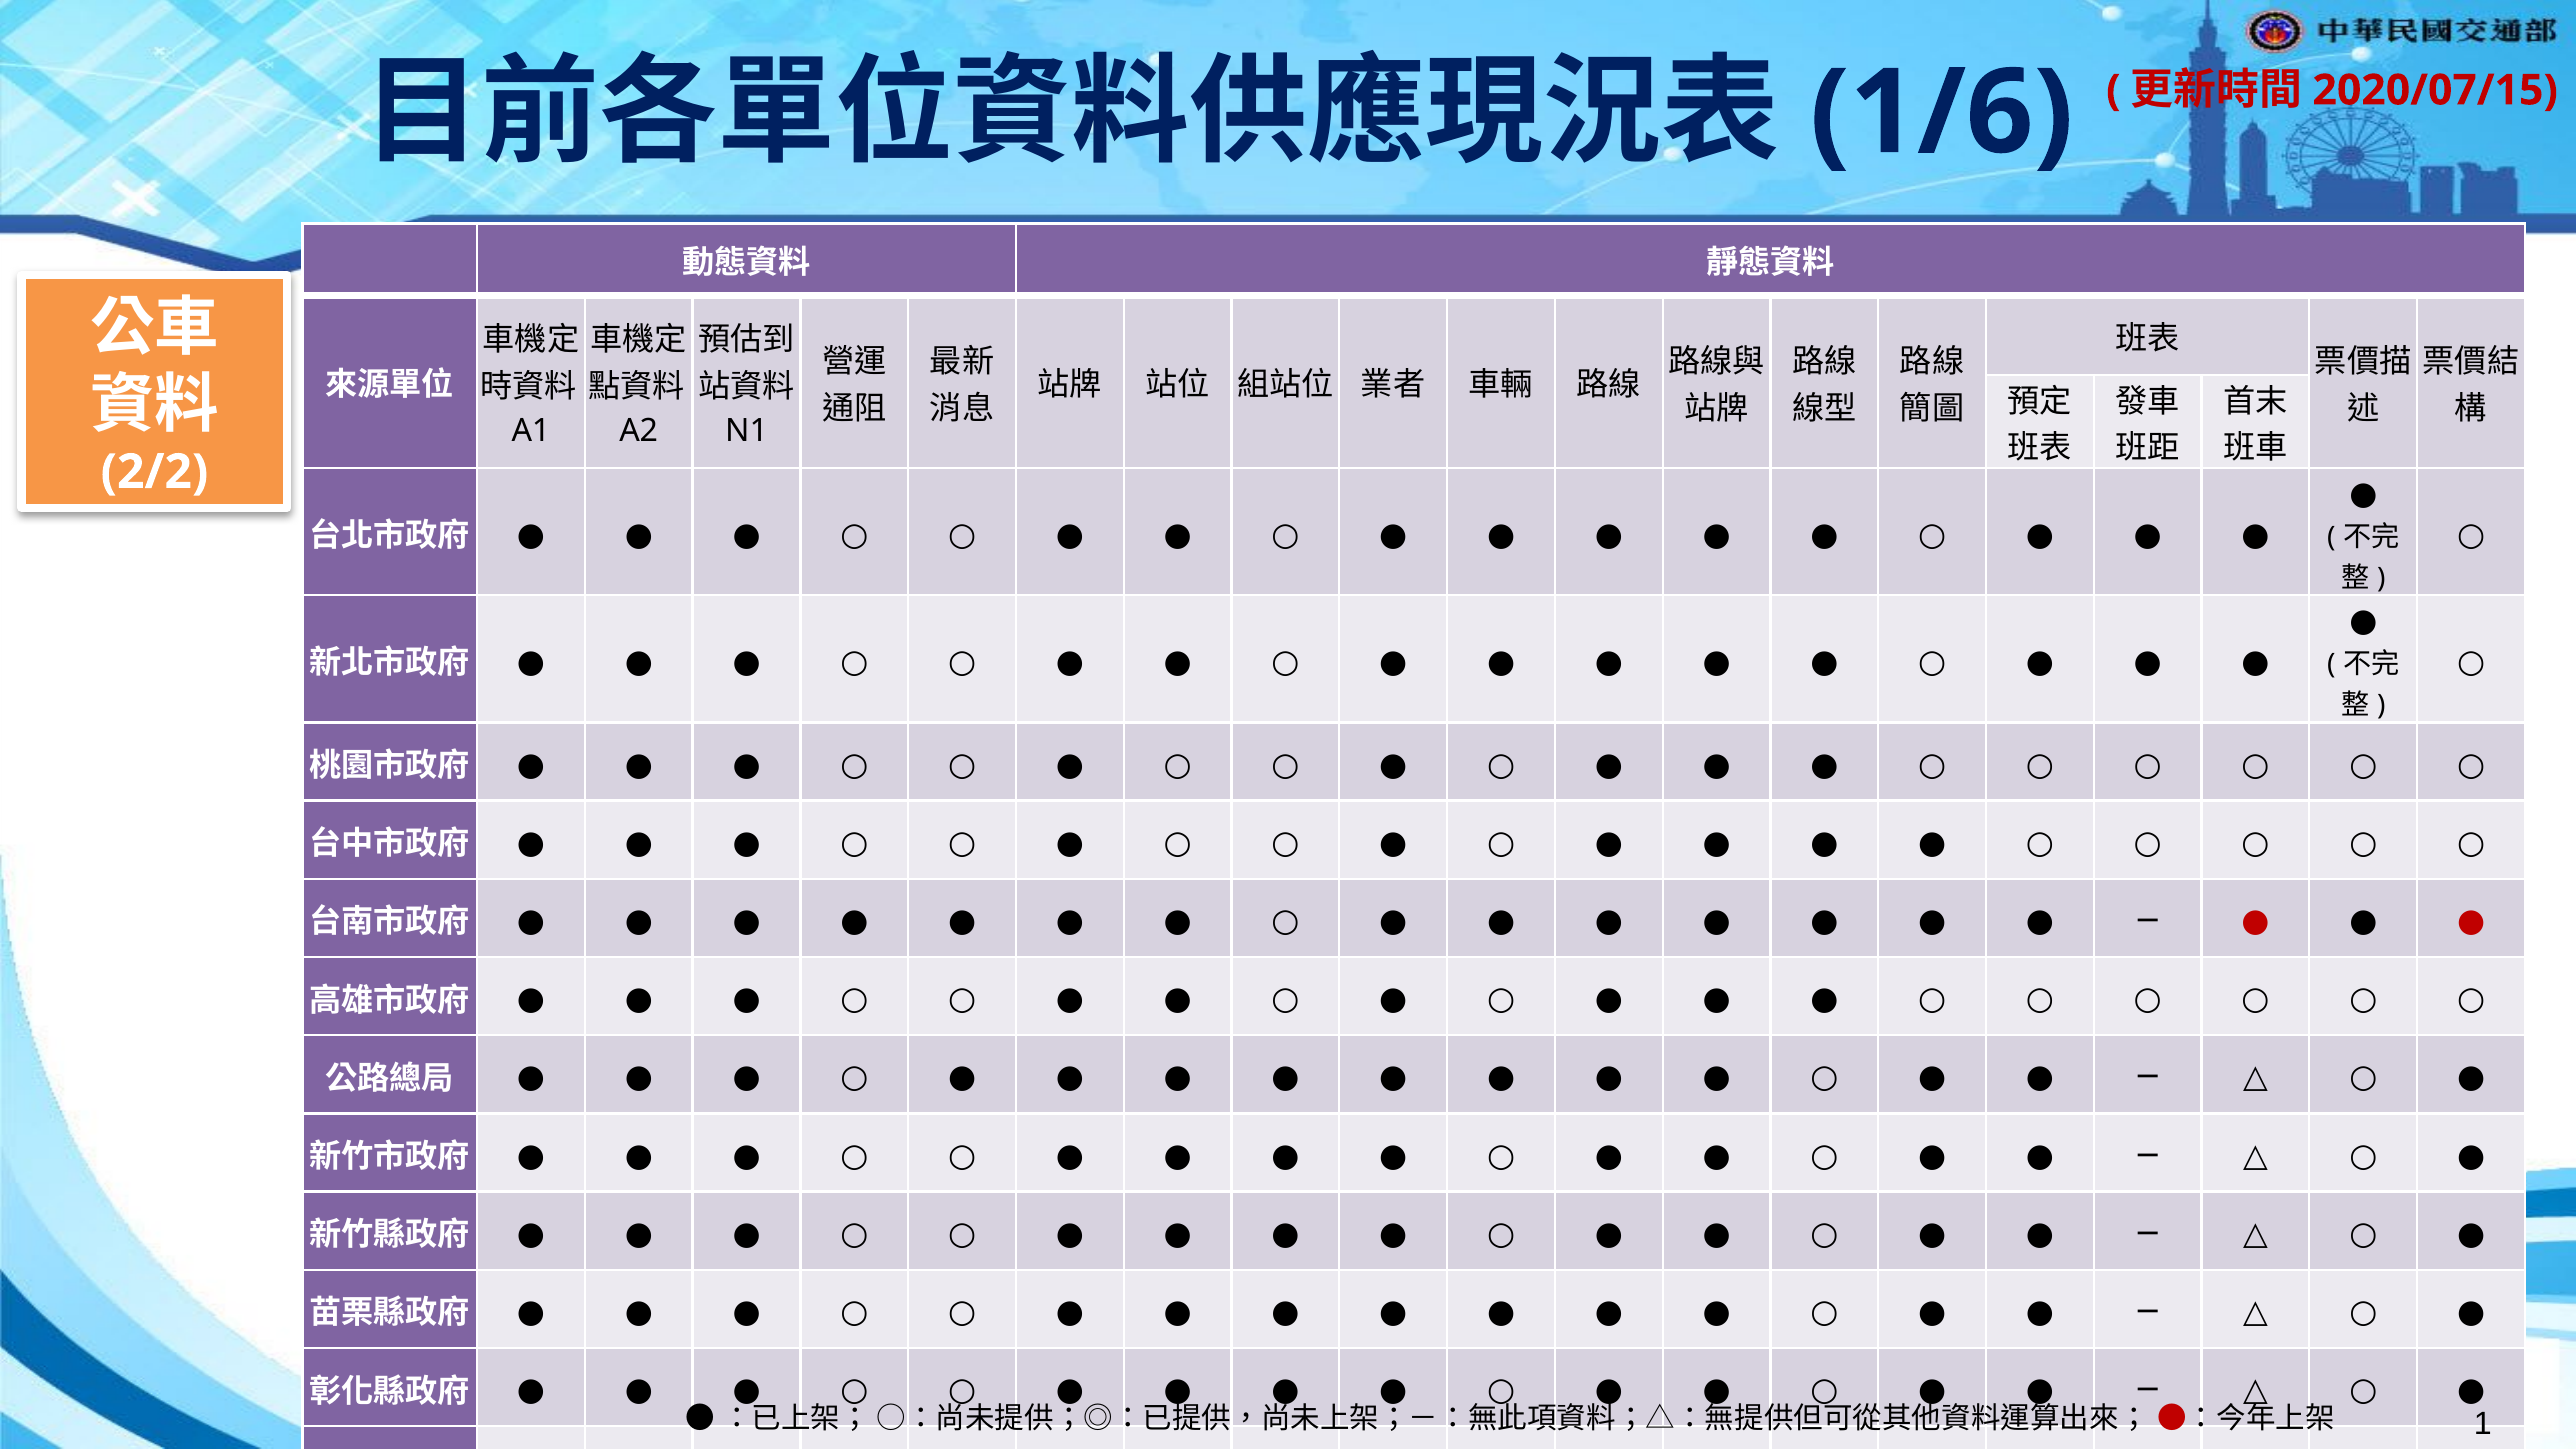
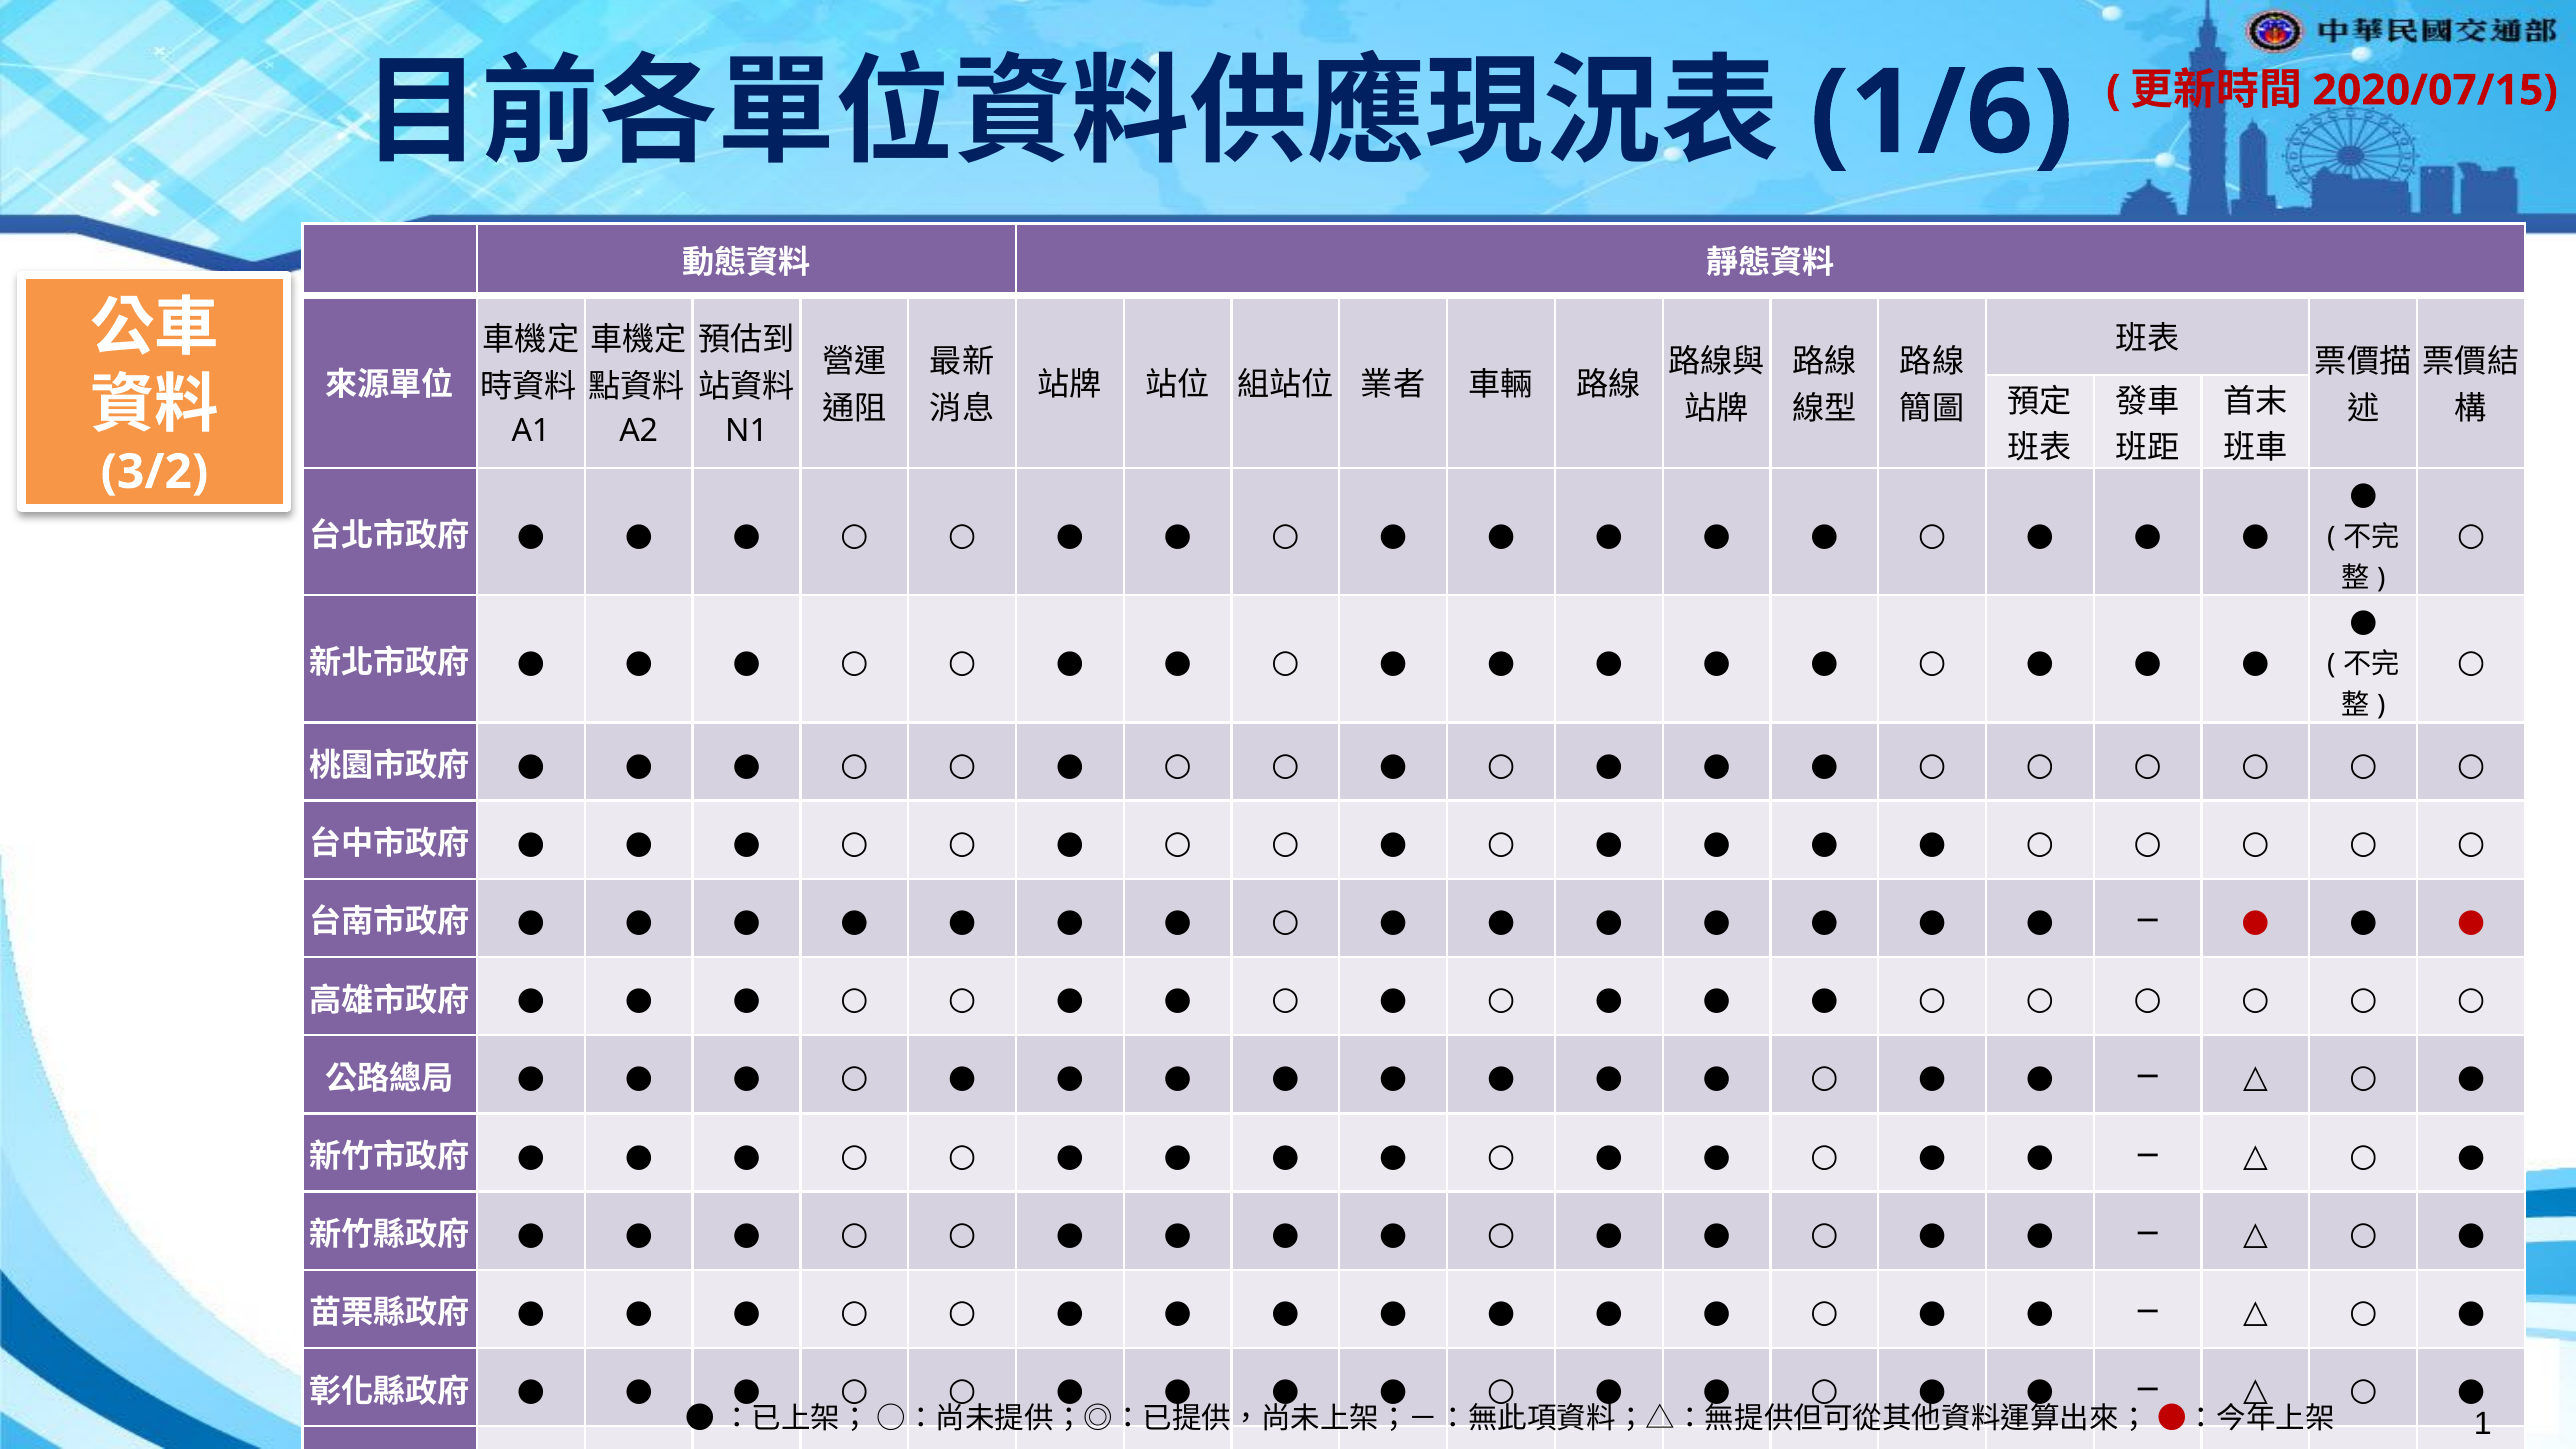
2/2: 2/2 -> 3/2
